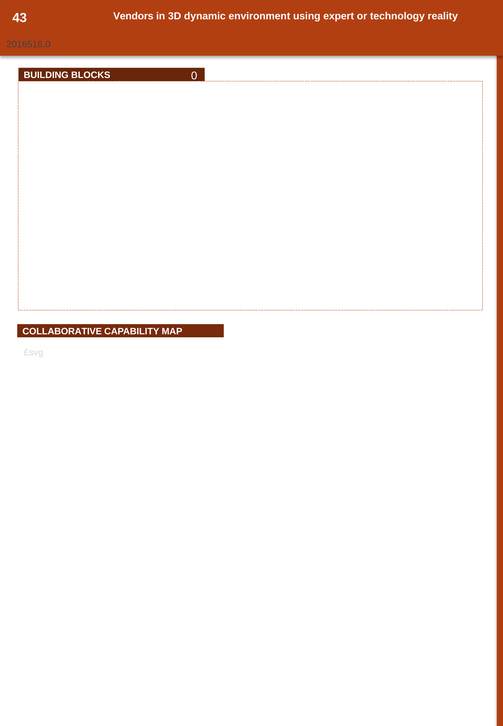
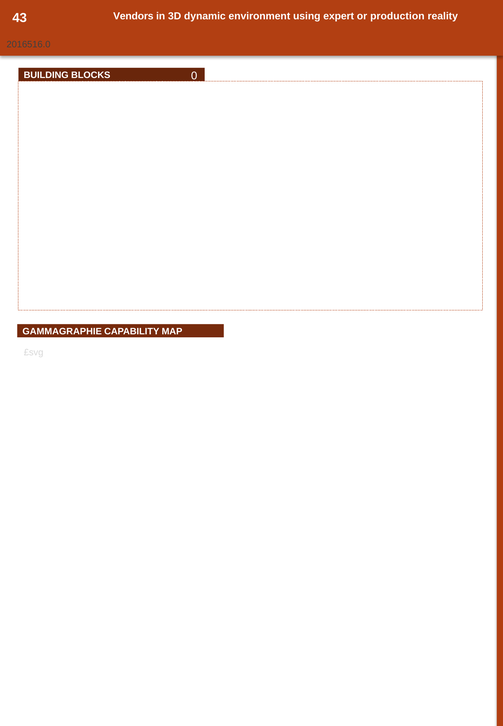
technology: technology -> production
COLLABORATIVE: COLLABORATIVE -> GAMMAGRAPHIE
